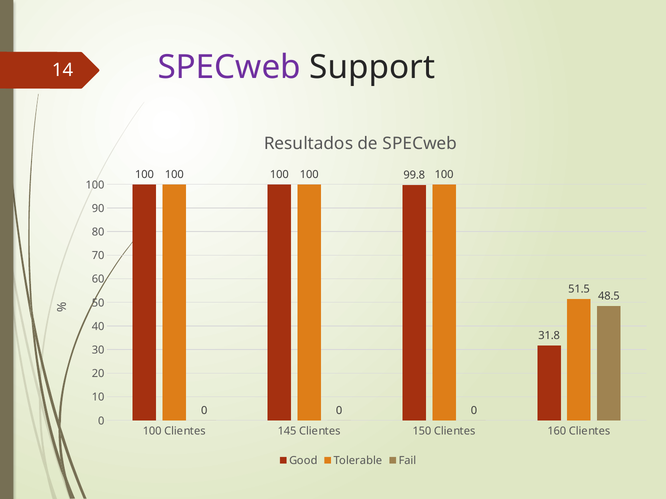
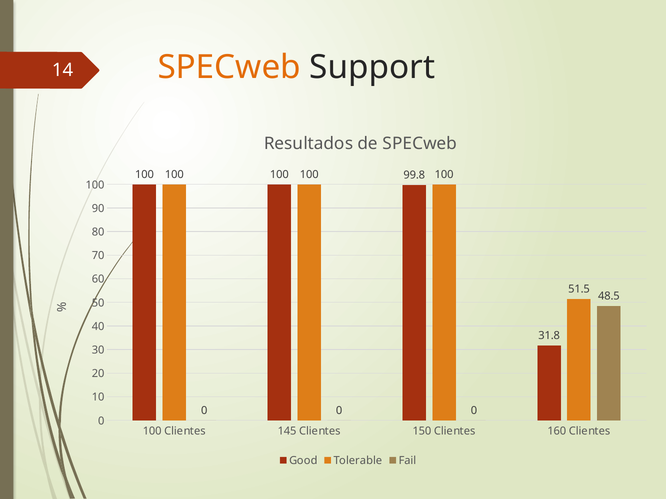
SPECweb at (229, 67) colour: purple -> orange
